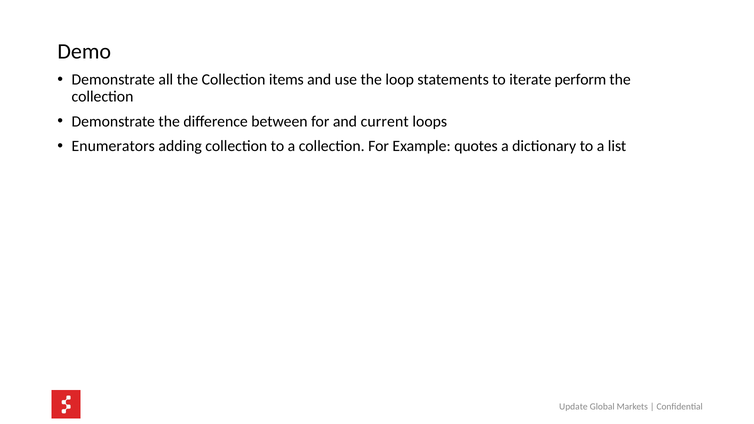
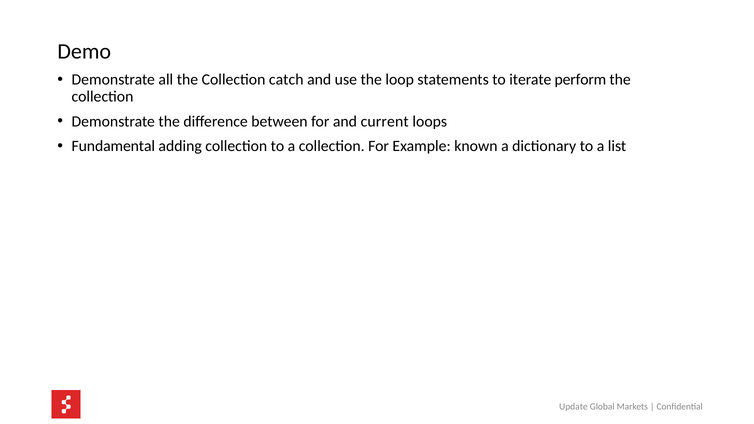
items: items -> catch
Enumerators: Enumerators -> Fundamental
quotes: quotes -> known
